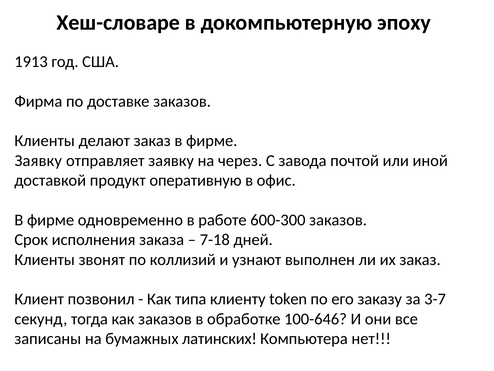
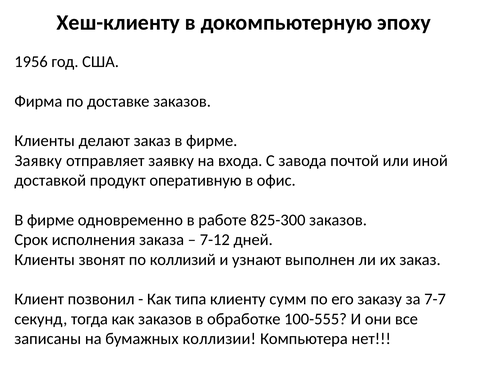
Хеш-словаре: Хеш-словаре -> Хеш-клиенту
1913: 1913 -> 1956
через: через -> входа
600-300: 600-300 -> 825-300
7-18: 7-18 -> 7-12
token: token -> сумм
3-7: 3-7 -> 7-7
100-646: 100-646 -> 100-555
латинских: латинских -> коллизии
